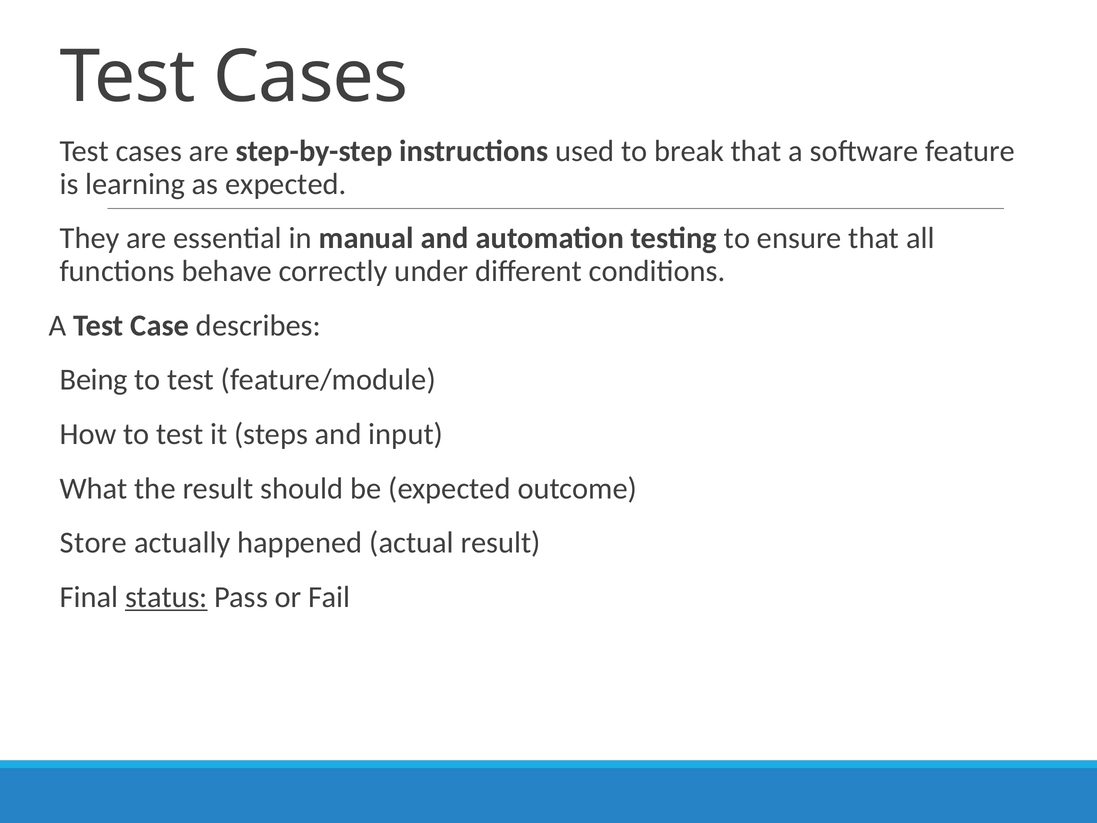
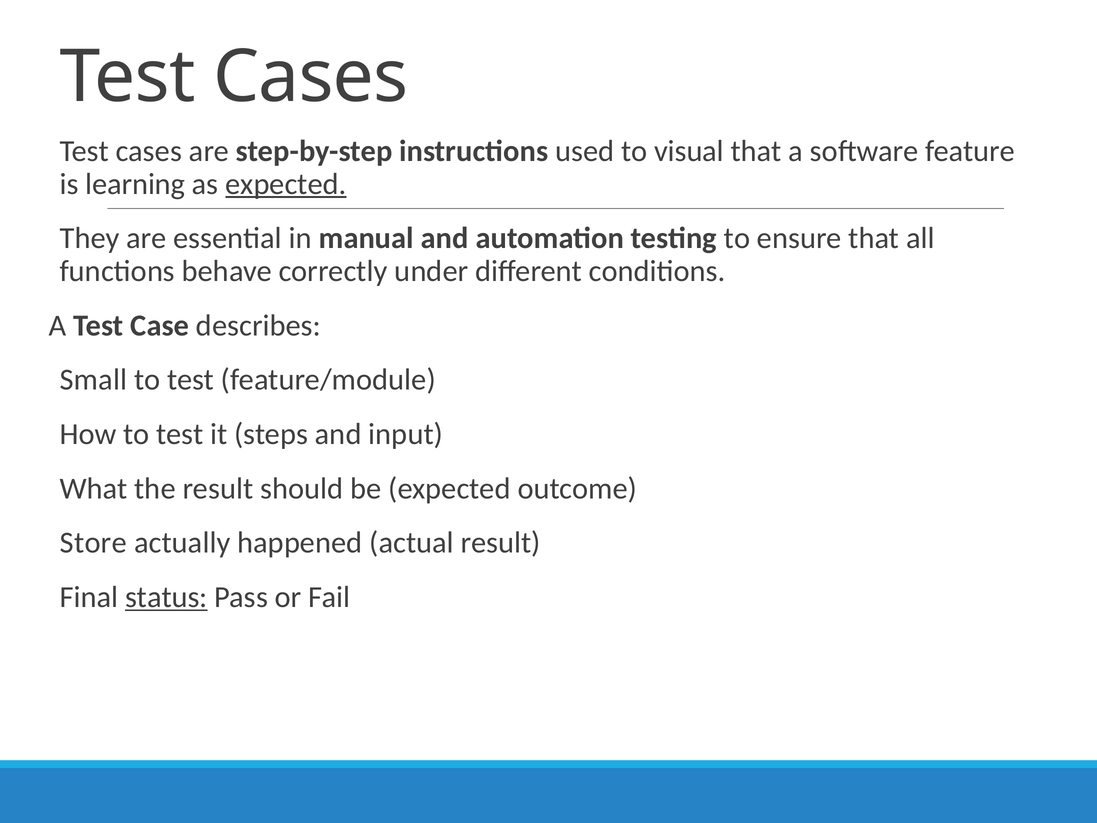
break: break -> visual
expected at (286, 184) underline: none -> present
Being: Being -> Small
